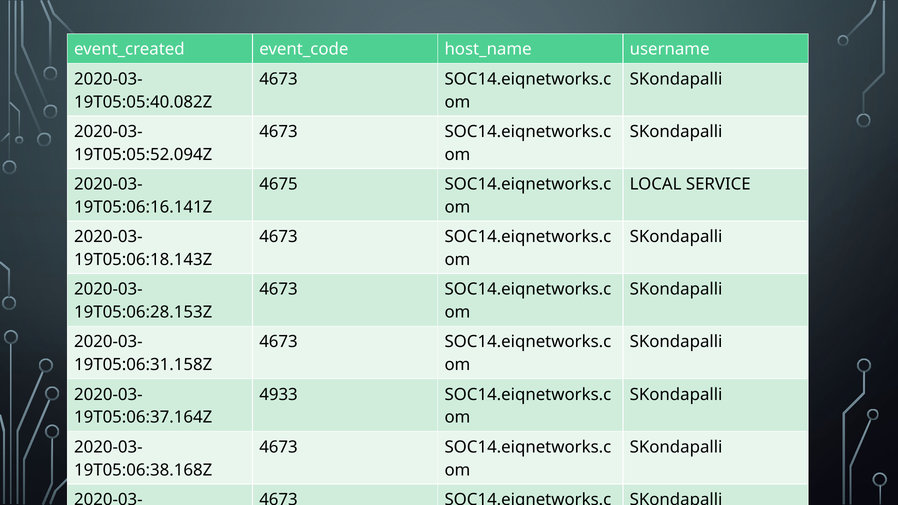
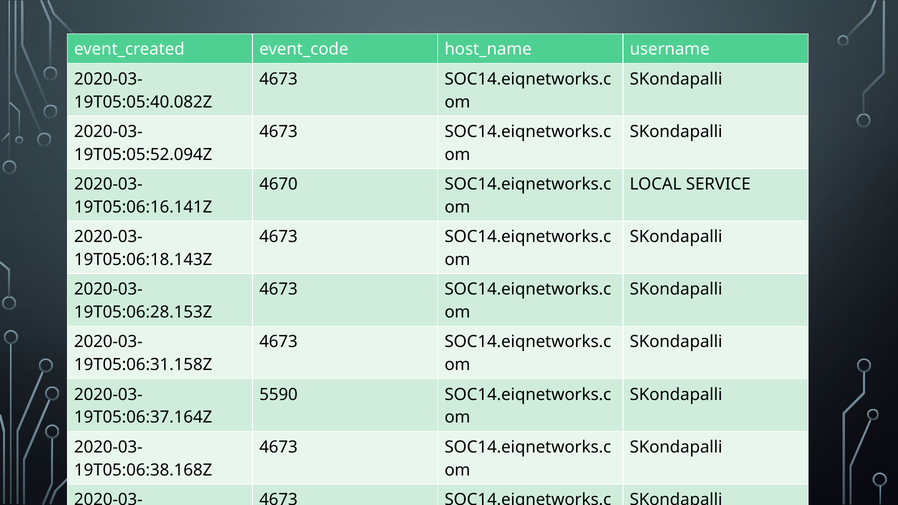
4675: 4675 -> 4670
4933: 4933 -> 5590
